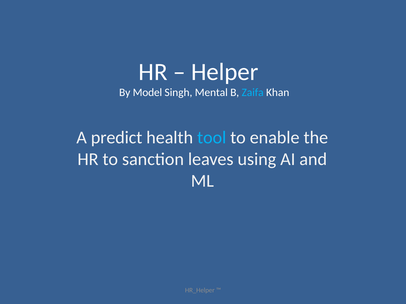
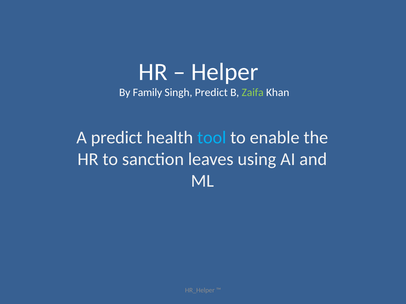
Model: Model -> Family
Singh Mental: Mental -> Predict
Zaifa colour: light blue -> light green
